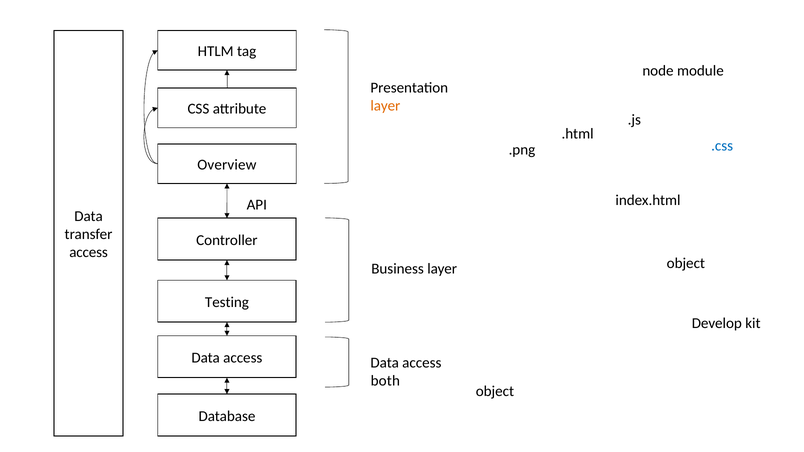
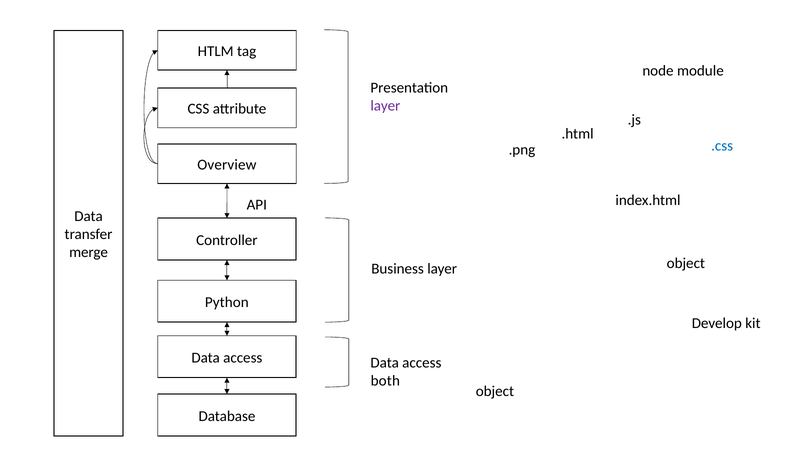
layer at (385, 106) colour: orange -> purple
access at (89, 253): access -> merge
Testing: Testing -> Python
